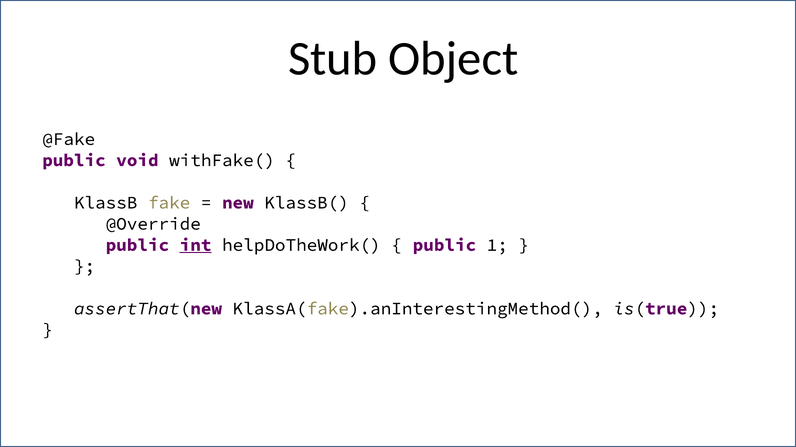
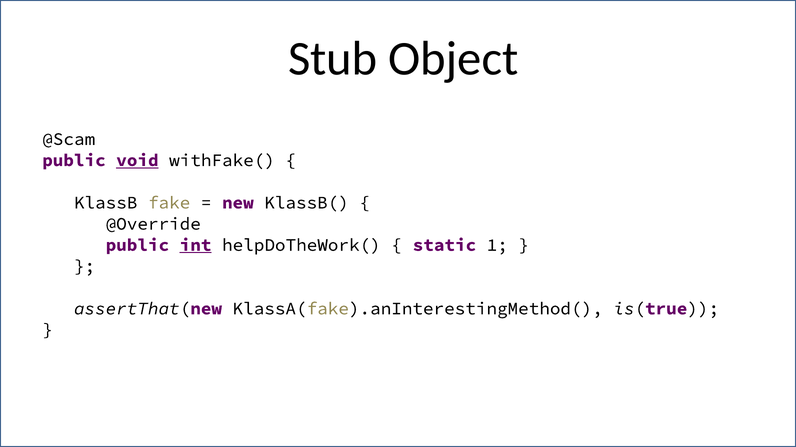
@Fake: @Fake -> @Scam
void underline: none -> present
public at (444, 245): public -> static
